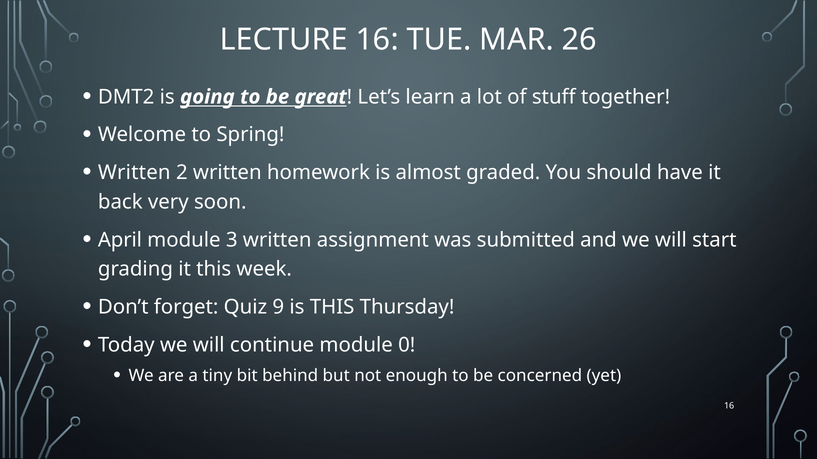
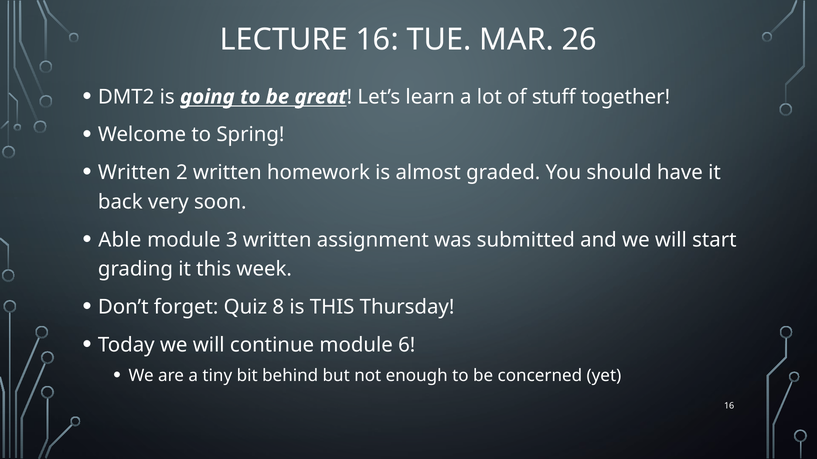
April: April -> Able
9: 9 -> 8
0: 0 -> 6
